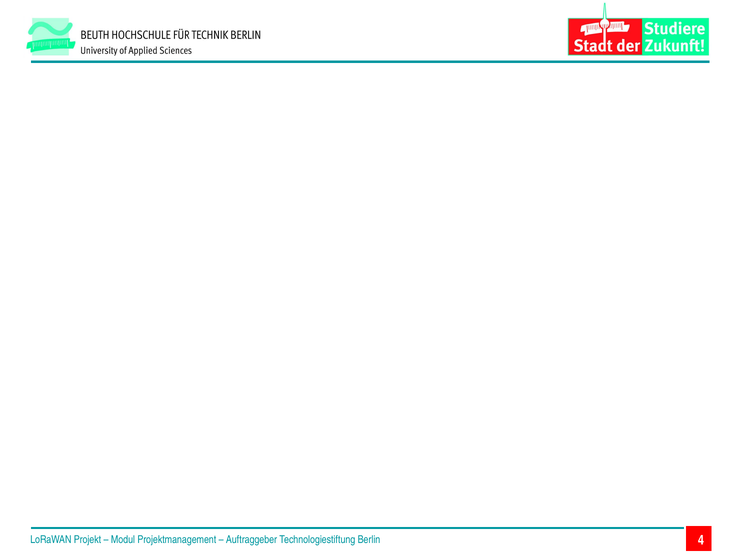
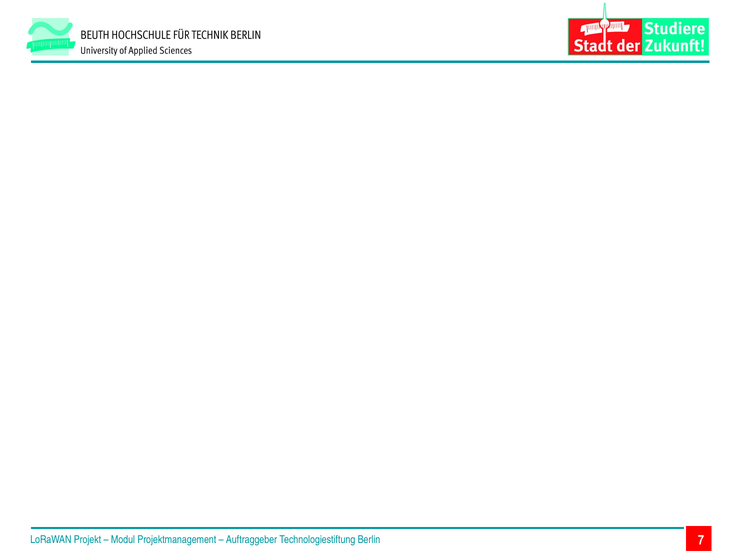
4: 4 -> 7
